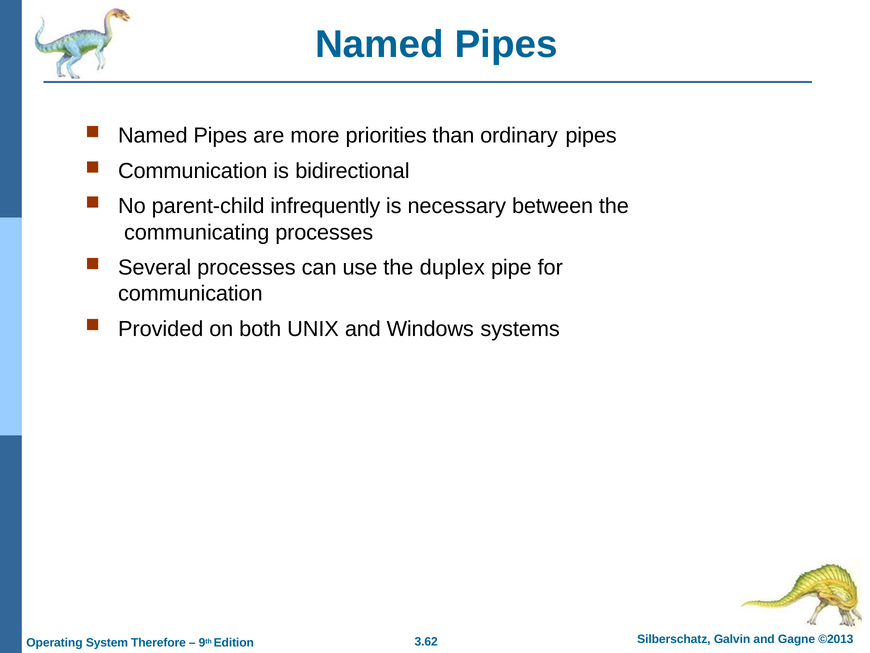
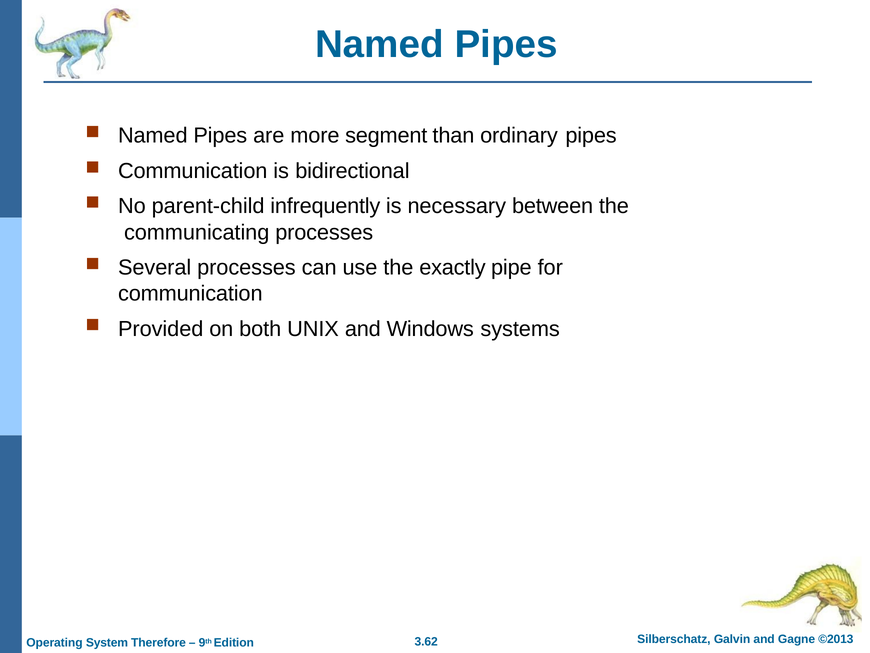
priorities: priorities -> segment
duplex: duplex -> exactly
